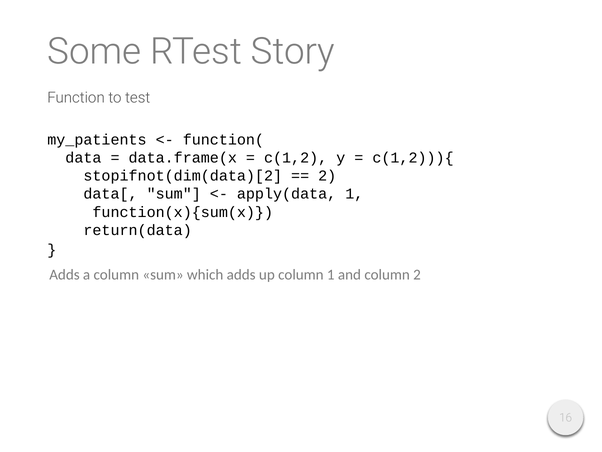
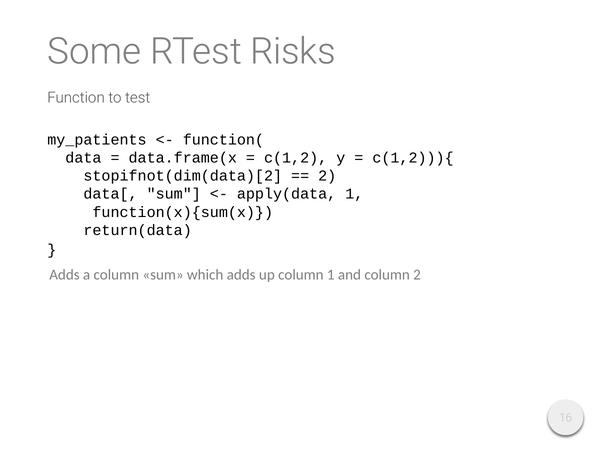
Story: Story -> Risks
